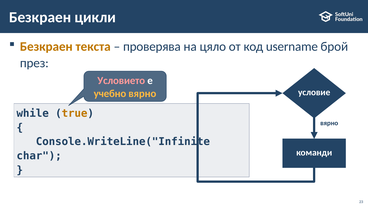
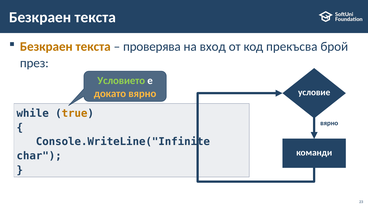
цикли at (95, 17): цикли -> текста
цяло: цяло -> вход
username: username -> прекъсва
Условието colour: pink -> light green
учебно: учебно -> докато
